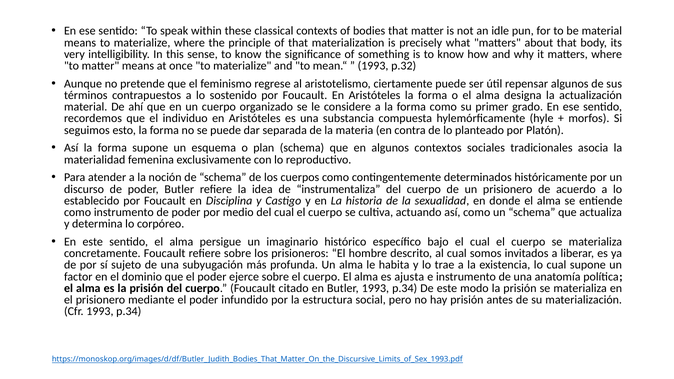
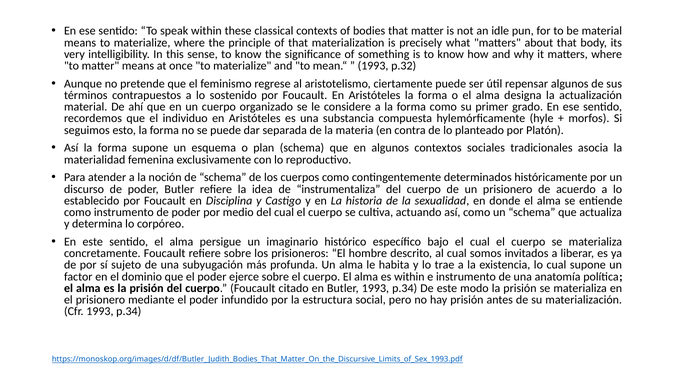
es ajusta: ajusta -> within
